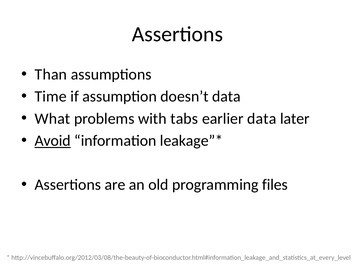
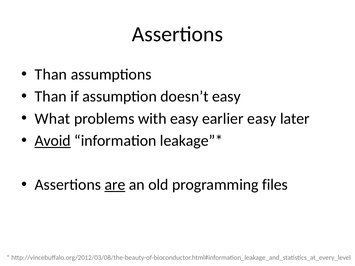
Time at (51, 97): Time -> Than
doesn’t data: data -> easy
with tabs: tabs -> easy
earlier data: data -> easy
are underline: none -> present
